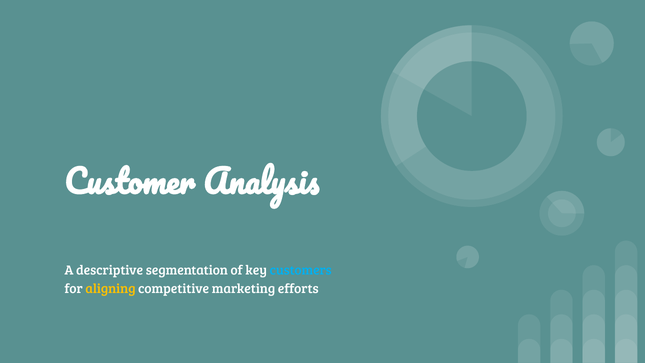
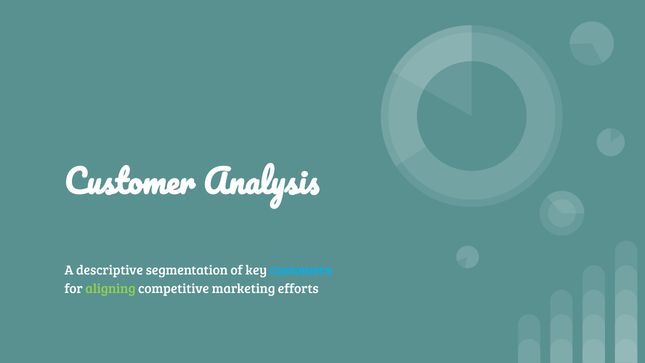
aligning colour: yellow -> light green
